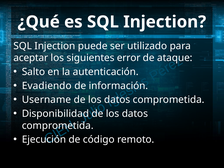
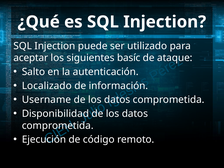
error: error -> basíc
Evadiendo: Evadiendo -> Localizado
